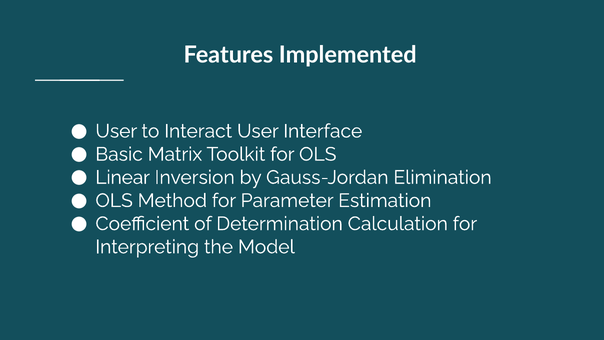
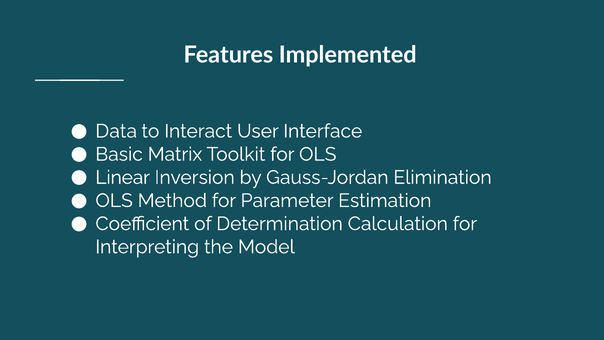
User at (116, 131): User -> Data
